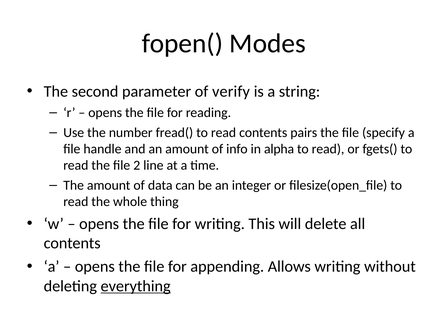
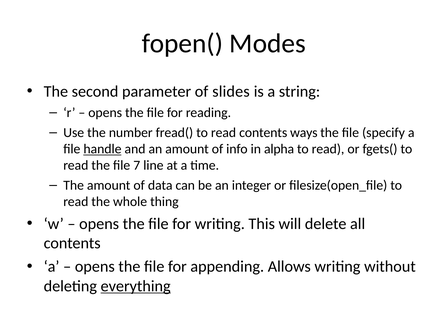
verify: verify -> slides
pairs: pairs -> ways
handle underline: none -> present
2: 2 -> 7
